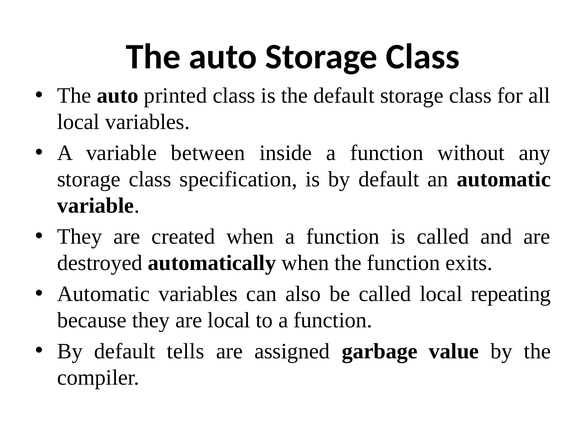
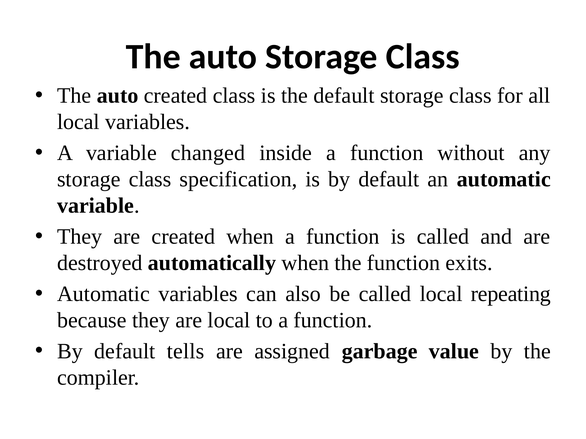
auto printed: printed -> created
between: between -> changed
